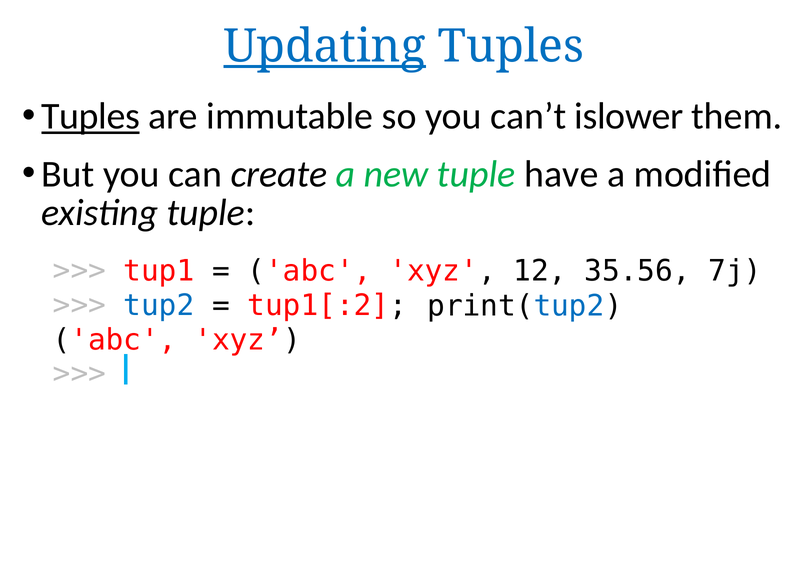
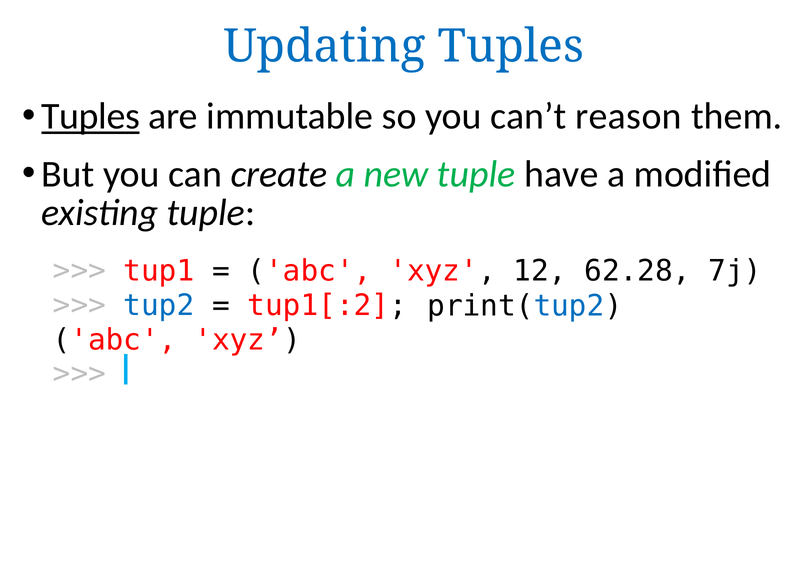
Updating underline: present -> none
islower: islower -> reason
35.56: 35.56 -> 62.28
